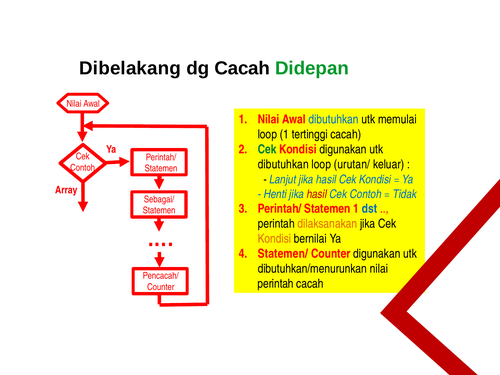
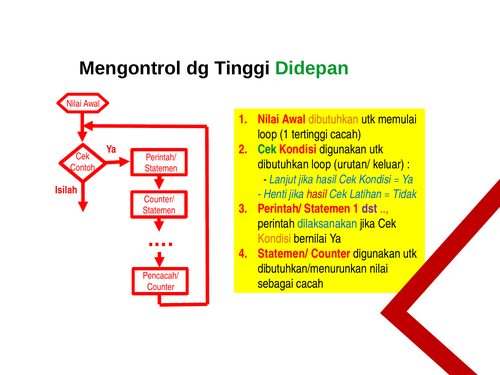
Dibelakang: Dibelakang -> Mengontrol
dg Cacah: Cacah -> Tinggi
dibutuhkan at (334, 119) colour: blue -> orange
Array: Array -> Isilah
Contoh at (366, 194): Contoh -> Latihan
Sebagai/: Sebagai/ -> Counter/
dst colour: blue -> purple
dilaksanakan colour: orange -> blue
perintah at (276, 284): perintah -> sebagai
